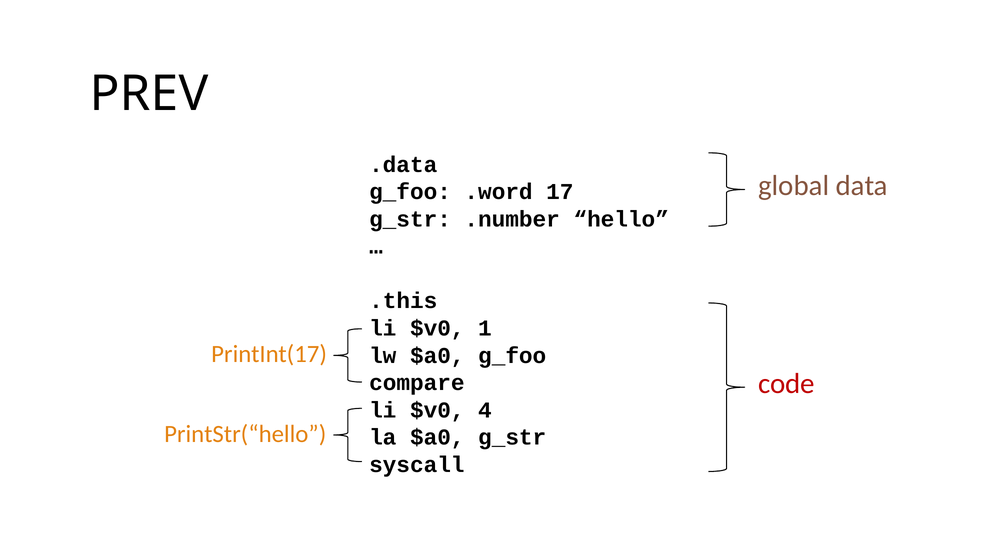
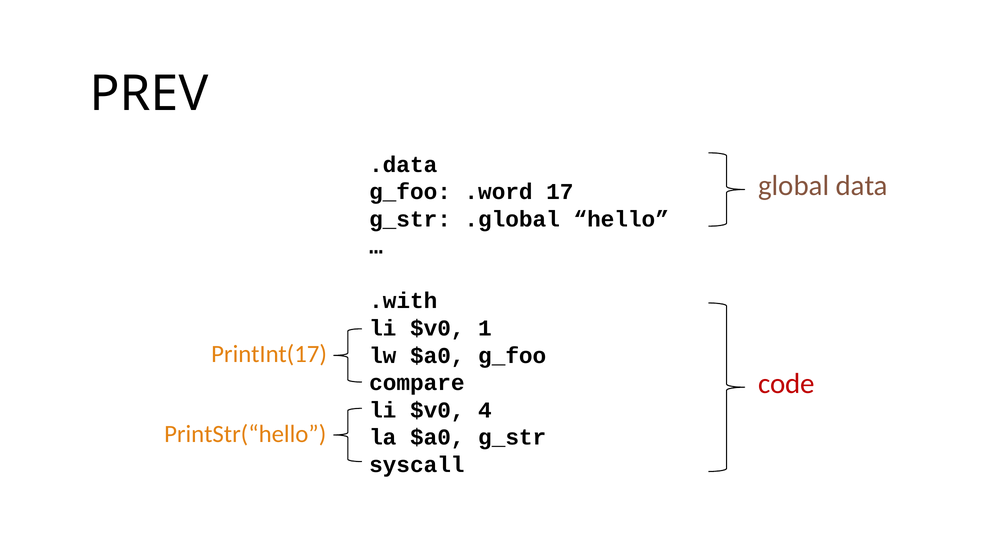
.number: .number -> .global
.this: .this -> .with
